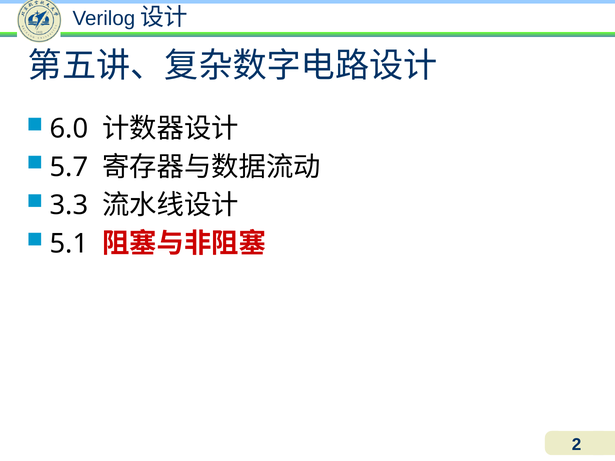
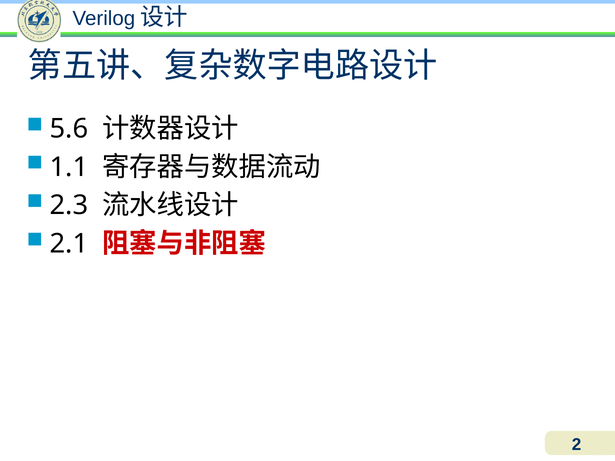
6.0: 6.0 -> 5.6
5.7: 5.7 -> 1.1
3.3: 3.3 -> 2.3
5.1: 5.1 -> 2.1
